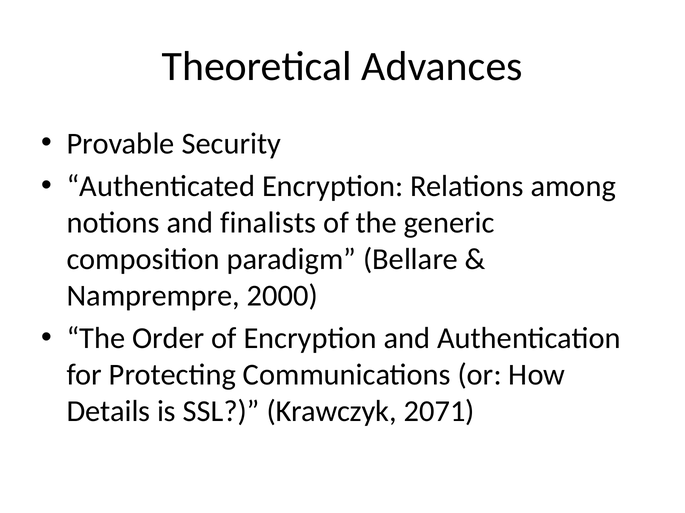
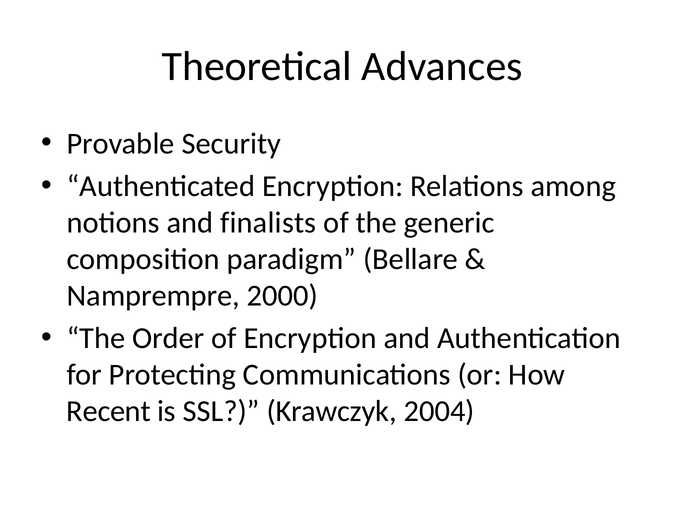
Details: Details -> Recent
2071: 2071 -> 2004
